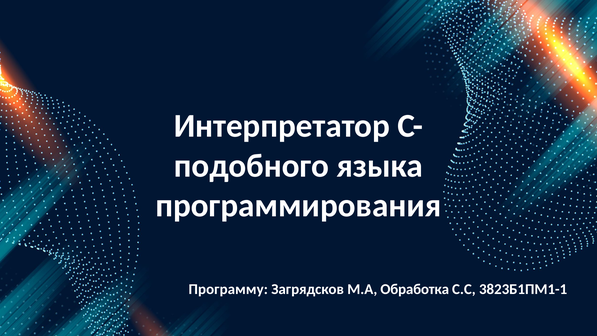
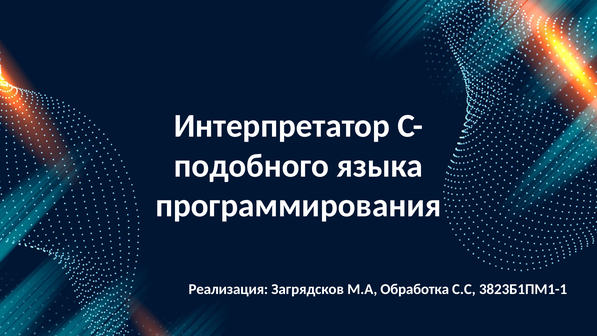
Программу: Программу -> Реализация
